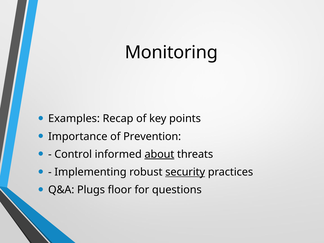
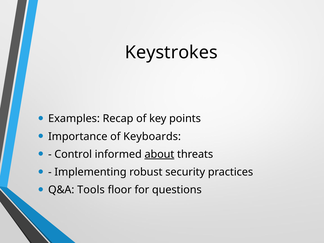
Monitoring: Monitoring -> Keystrokes
Prevention: Prevention -> Keyboards
security underline: present -> none
Plugs: Plugs -> Tools
